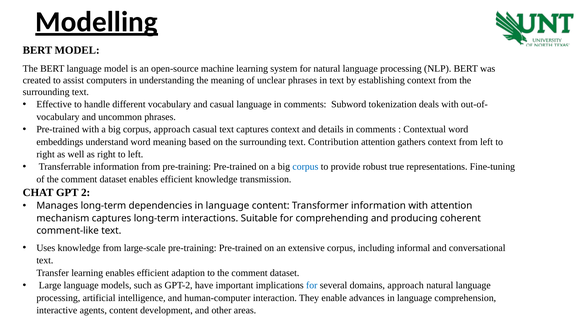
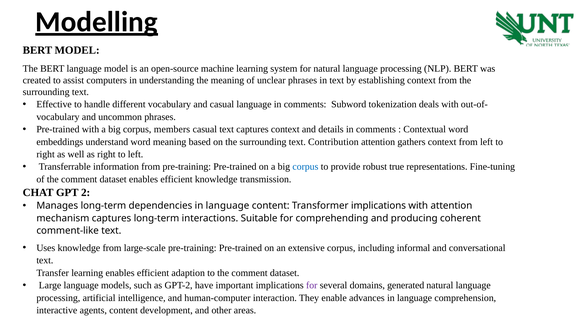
corpus approach: approach -> members
Transformer information: information -> implications
for at (312, 286) colour: blue -> purple
domains approach: approach -> generated
